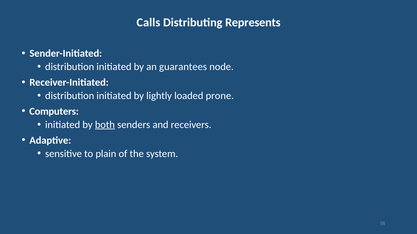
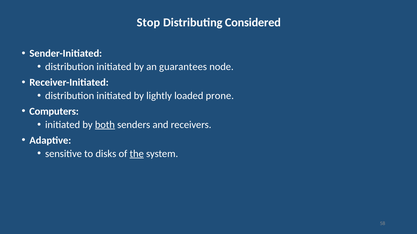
Calls: Calls -> Stop
Represents: Represents -> Considered
plain: plain -> disks
the underline: none -> present
